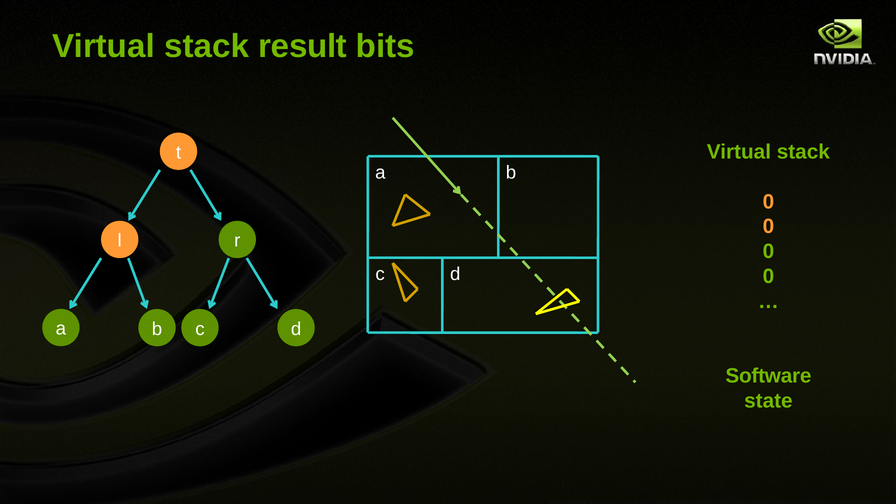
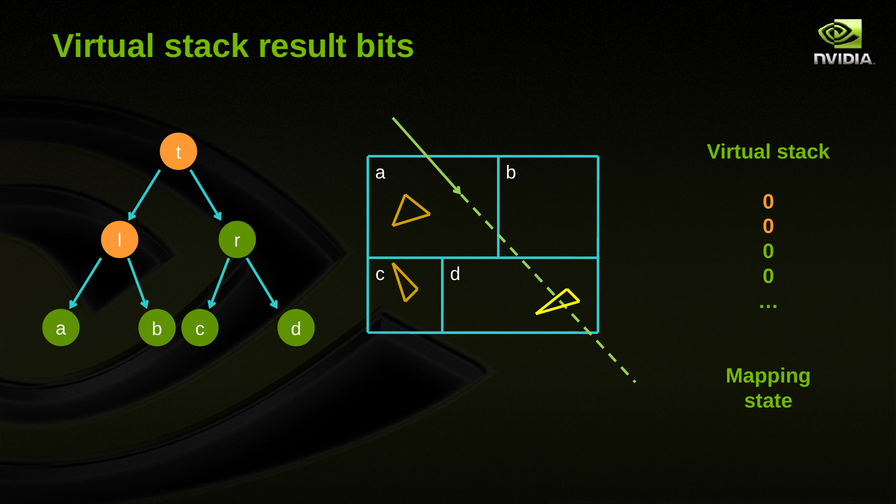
Software: Software -> Mapping
